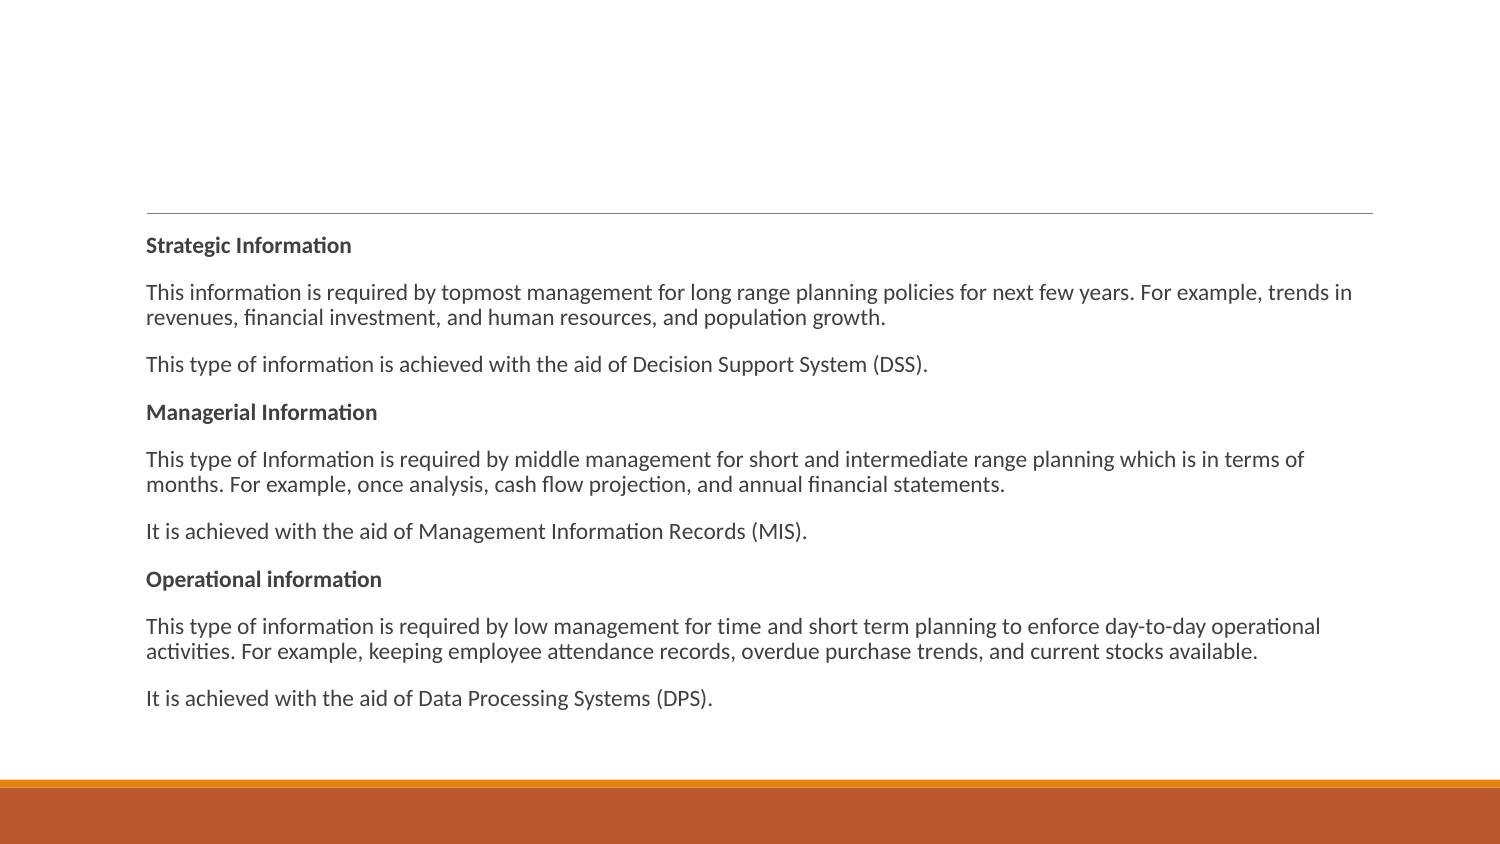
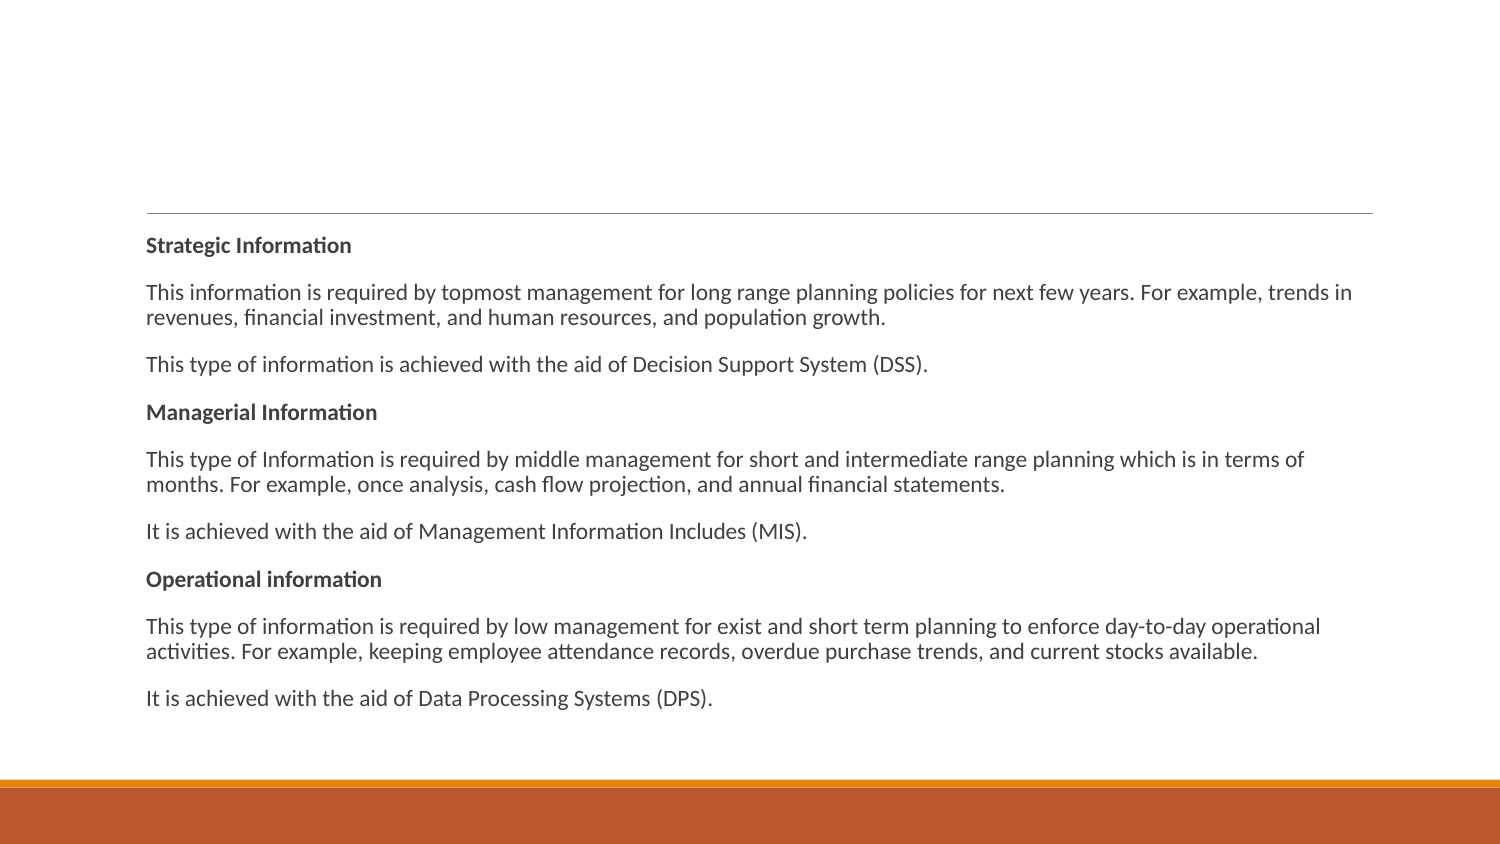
Information Records: Records -> Includes
time: time -> exist
